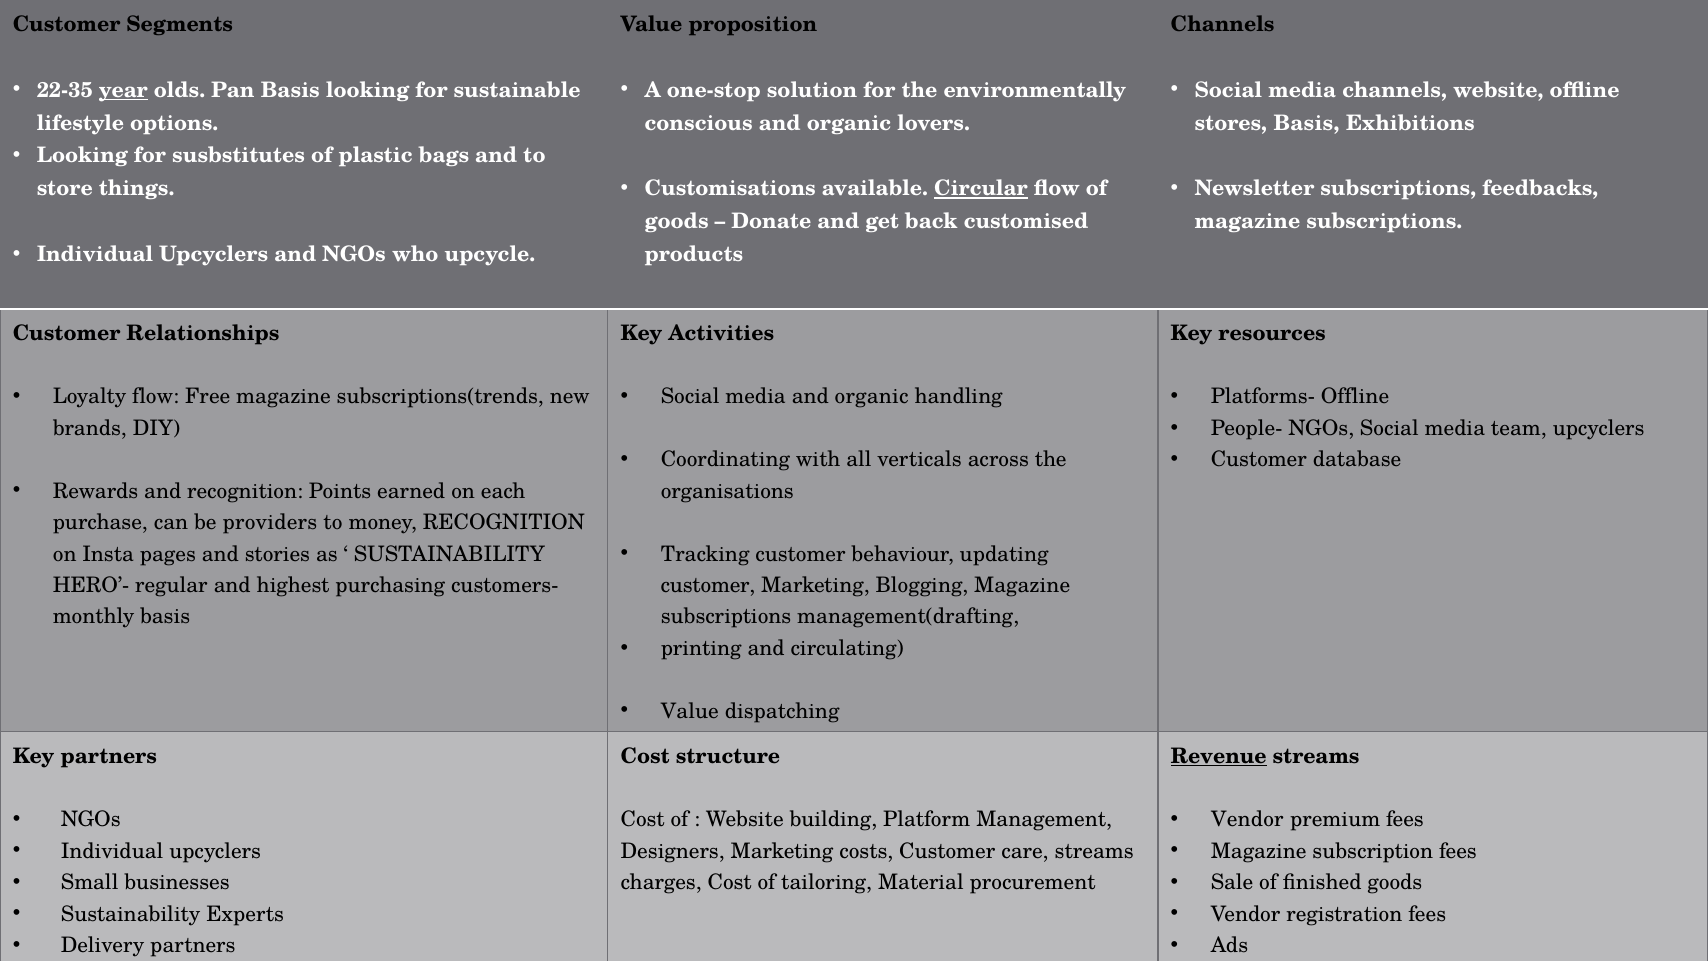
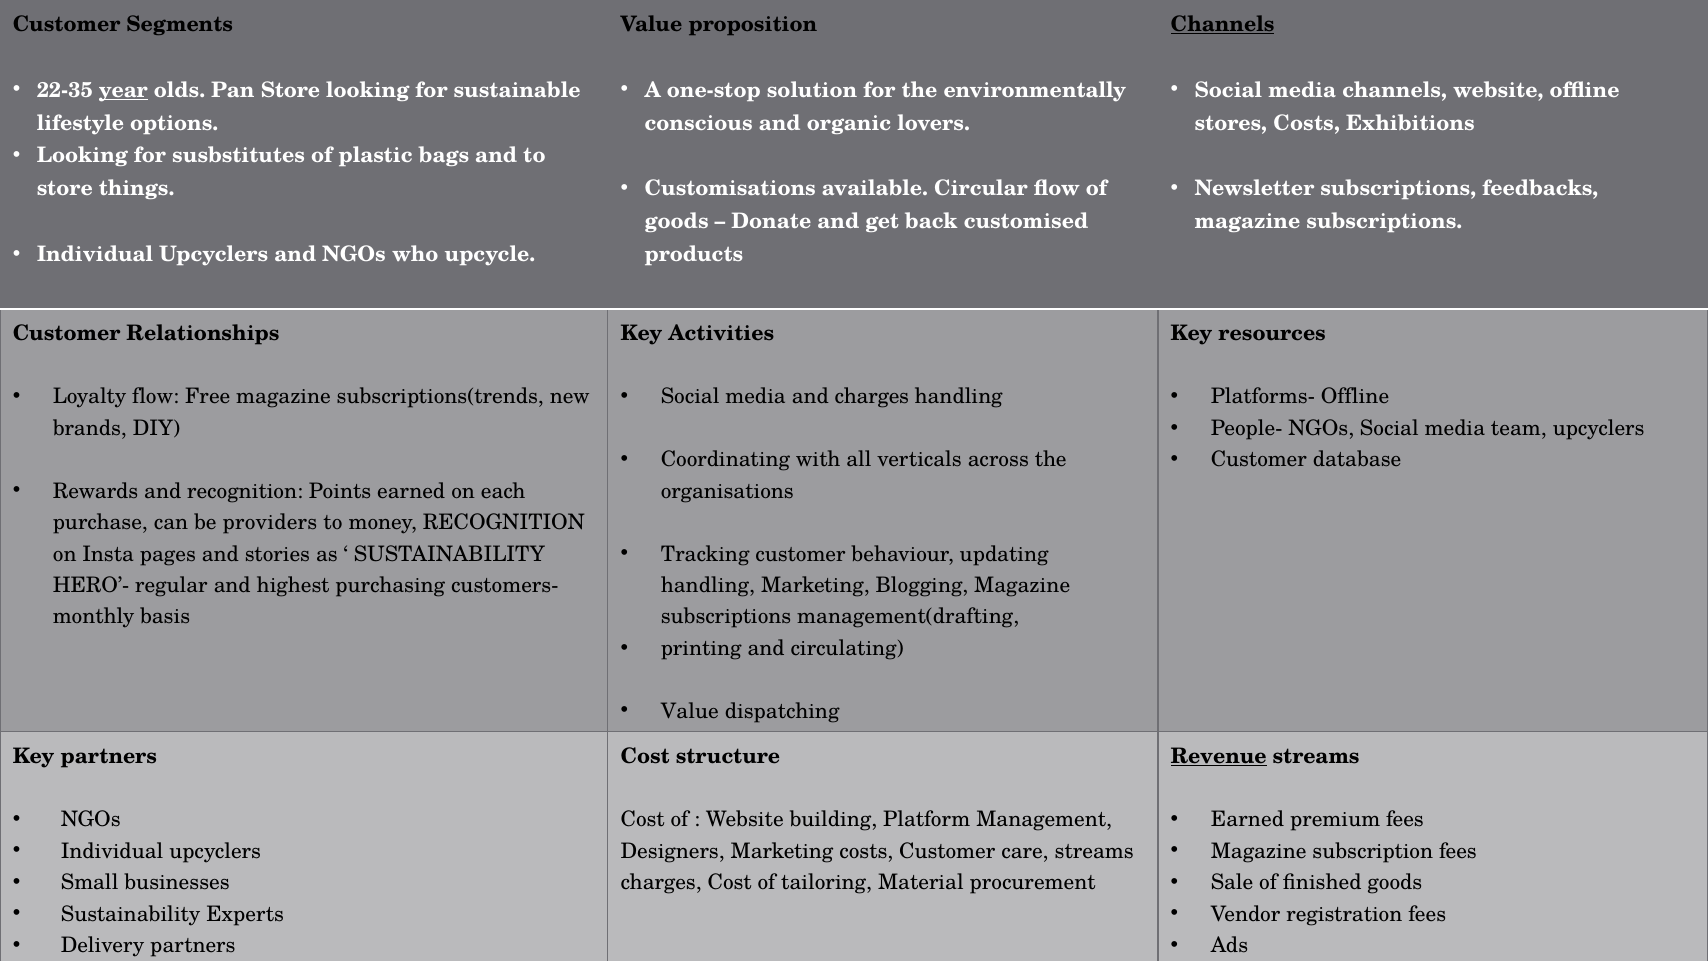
Channels at (1223, 24) underline: none -> present
Pan Basis: Basis -> Store
stores Basis: Basis -> Costs
Circular underline: present -> none
media and organic: organic -> charges
customer at (708, 585): customer -> handling
Vendor at (1247, 820): Vendor -> Earned
